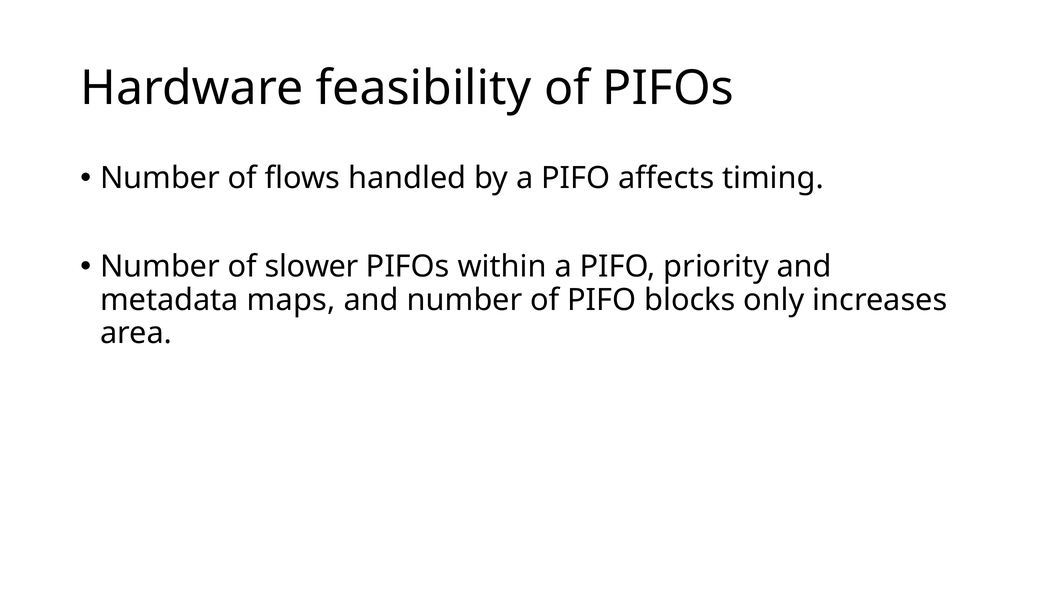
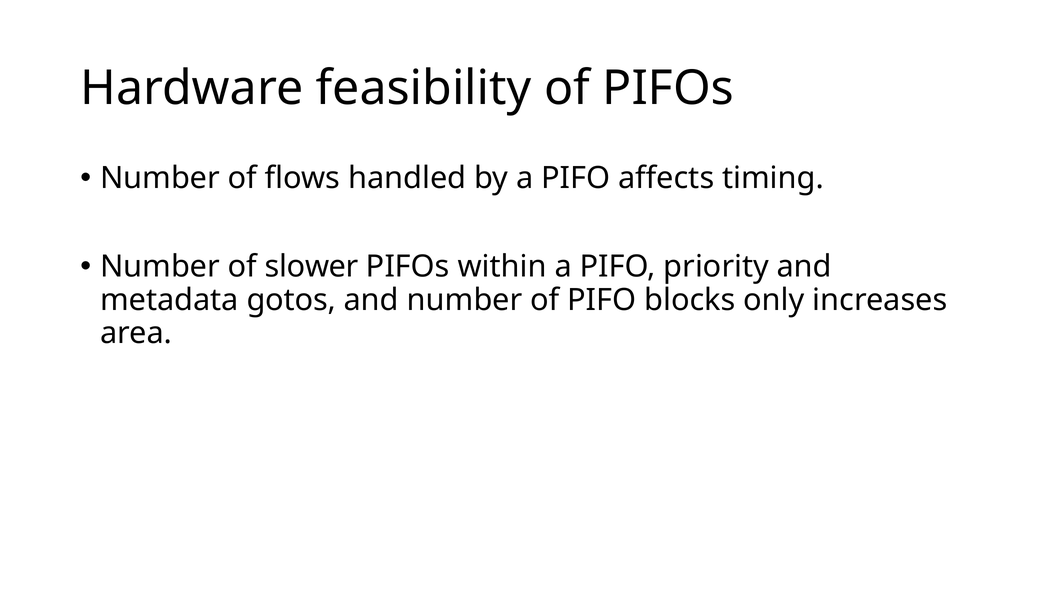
maps: maps -> gotos
